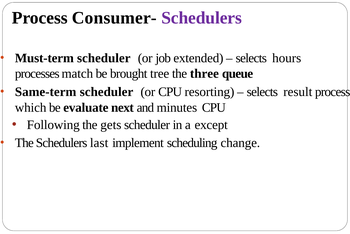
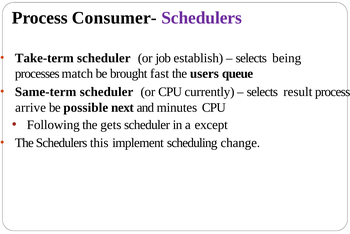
Must-term: Must-term -> Take-term
extended: extended -> establish
hours: hours -> being
tree: tree -> fast
three: three -> users
resorting: resorting -> currently
which: which -> arrive
evaluate: evaluate -> possible
last: last -> this
